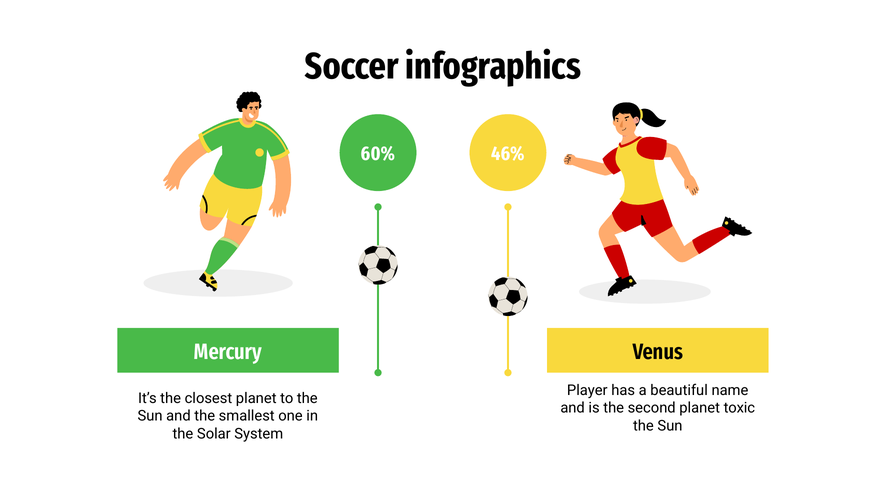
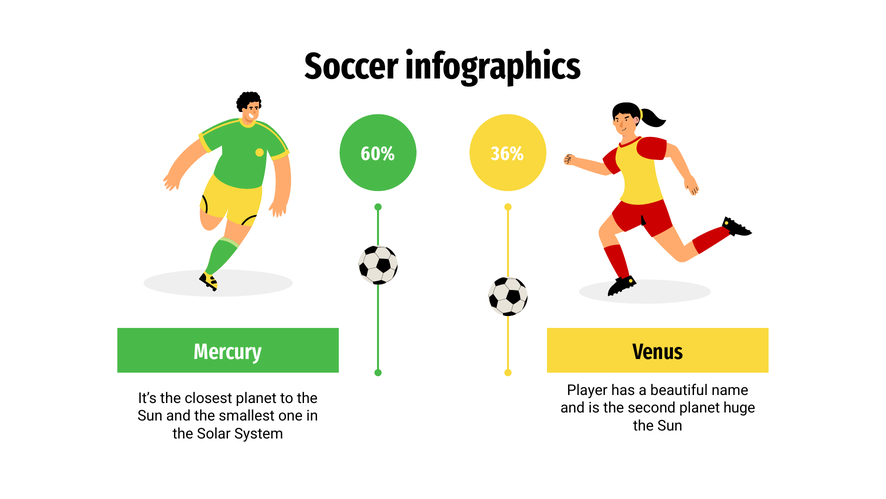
46%: 46% -> 36%
toxic: toxic -> huge
